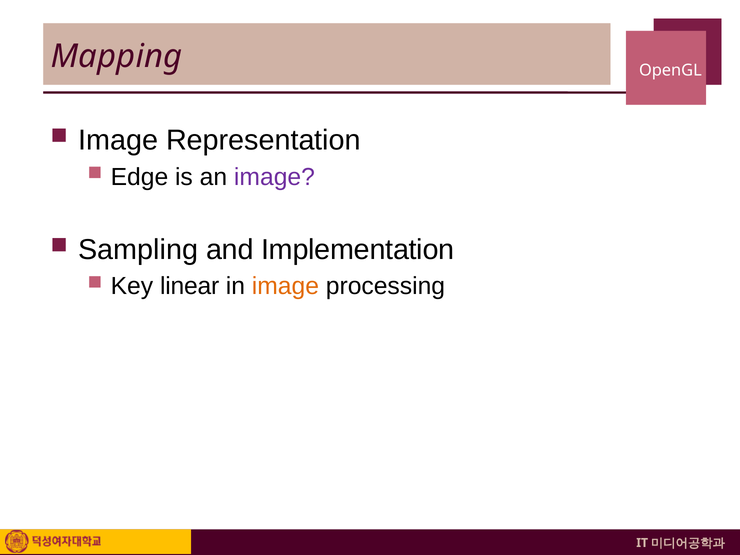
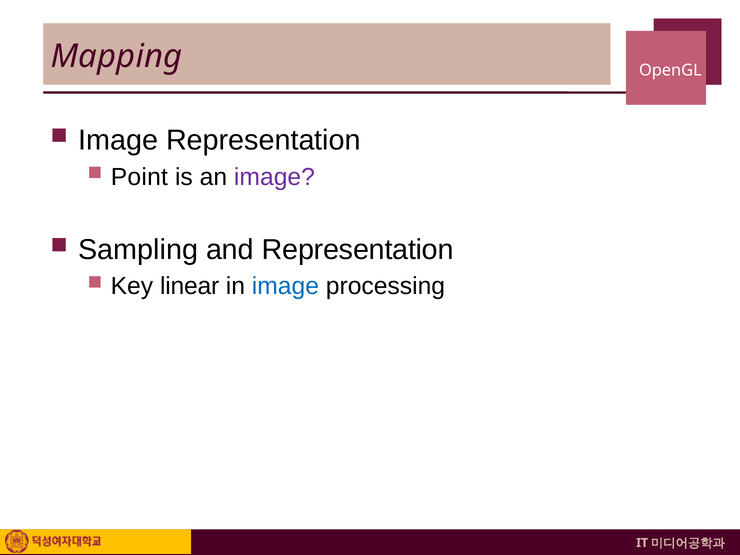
Edge: Edge -> Point
and Implementation: Implementation -> Representation
image at (285, 286) colour: orange -> blue
